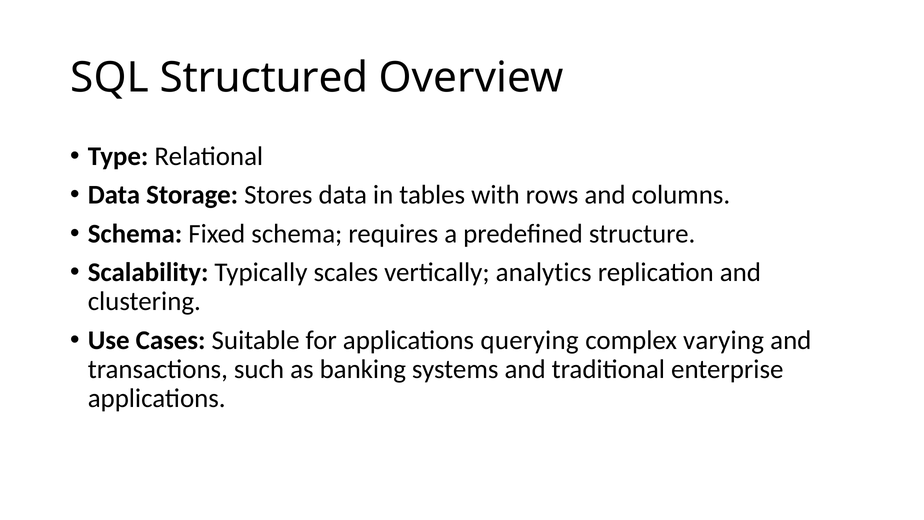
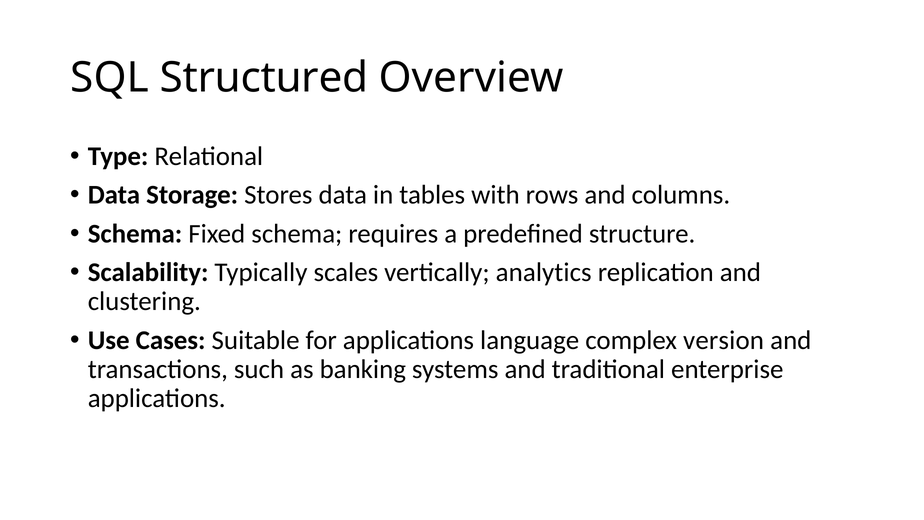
querying: querying -> language
varying: varying -> version
